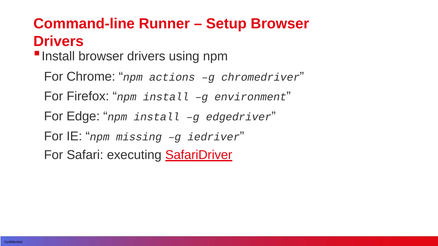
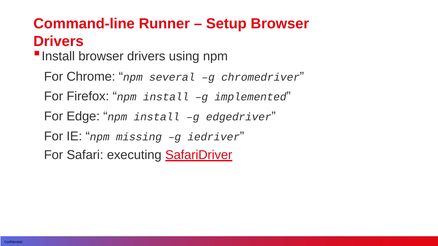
actions: actions -> several
environment: environment -> implemented
